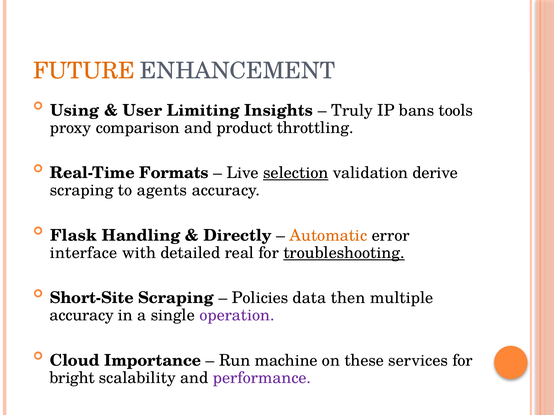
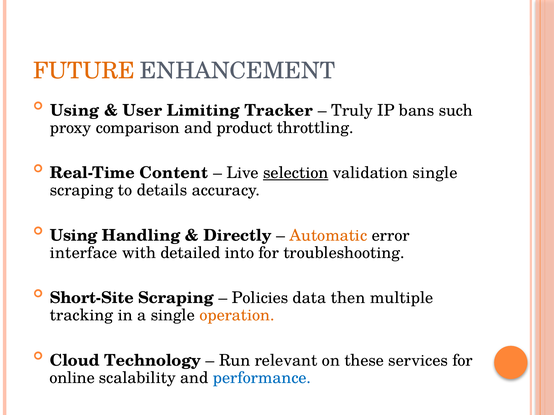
Insights: Insights -> Tracker
tools: tools -> such
Formats: Formats -> Content
validation derive: derive -> single
agents: agents -> details
Flask at (73, 236): Flask -> Using
real: real -> into
troubleshooting underline: present -> none
accuracy at (82, 316): accuracy -> tracking
operation colour: purple -> orange
Importance: Importance -> Technology
machine: machine -> relevant
bright: bright -> online
performance colour: purple -> blue
